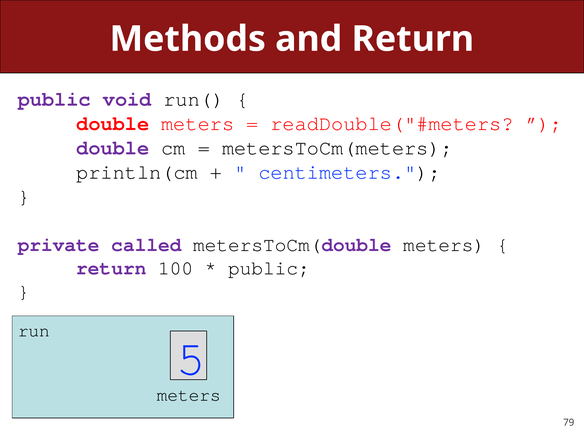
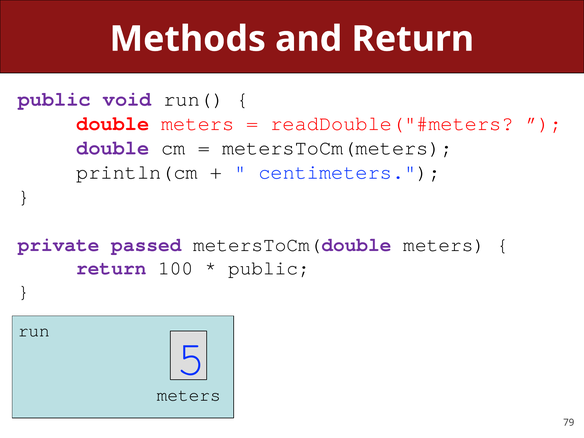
called: called -> passed
